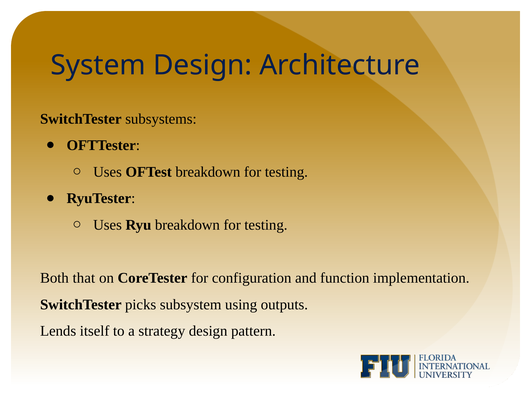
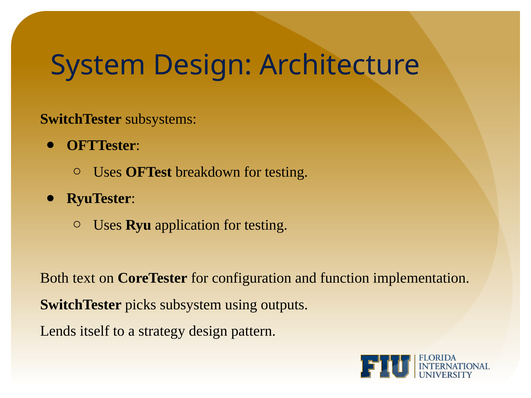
Ryu breakdown: breakdown -> application
that: that -> text
